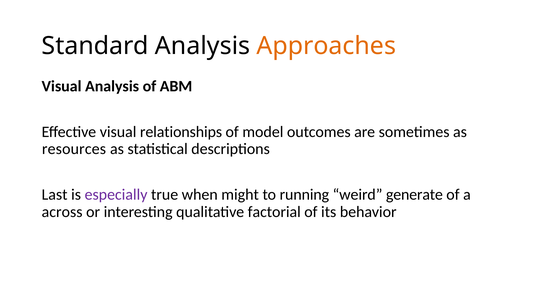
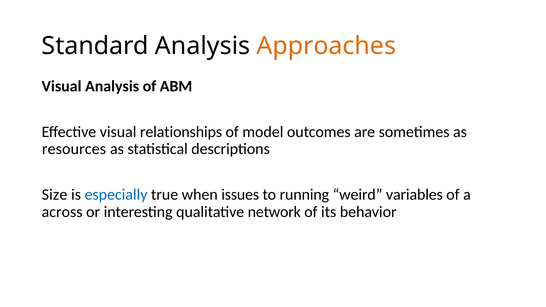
Last: Last -> Size
especially colour: purple -> blue
might: might -> issues
generate: generate -> variables
factorial: factorial -> network
